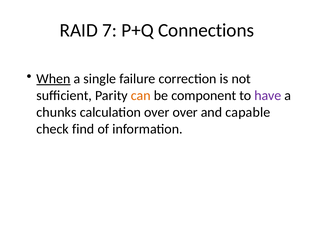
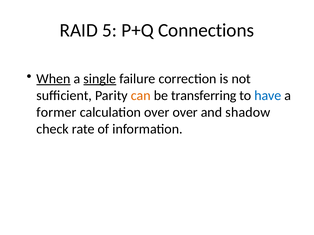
7: 7 -> 5
single underline: none -> present
component: component -> transferring
have colour: purple -> blue
chunks: chunks -> former
capable: capable -> shadow
find: find -> rate
